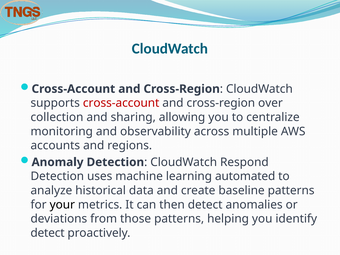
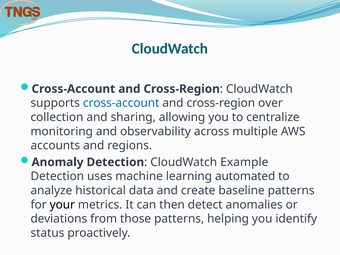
cross-account at (121, 103) colour: red -> blue
Respond: Respond -> Example
detect at (48, 233): detect -> status
